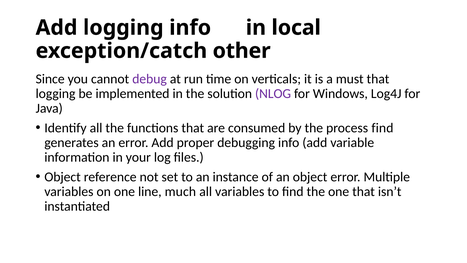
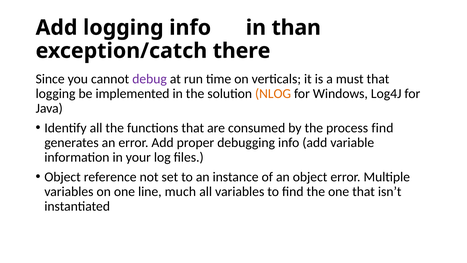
local: local -> than
other: other -> there
NLOG colour: purple -> orange
